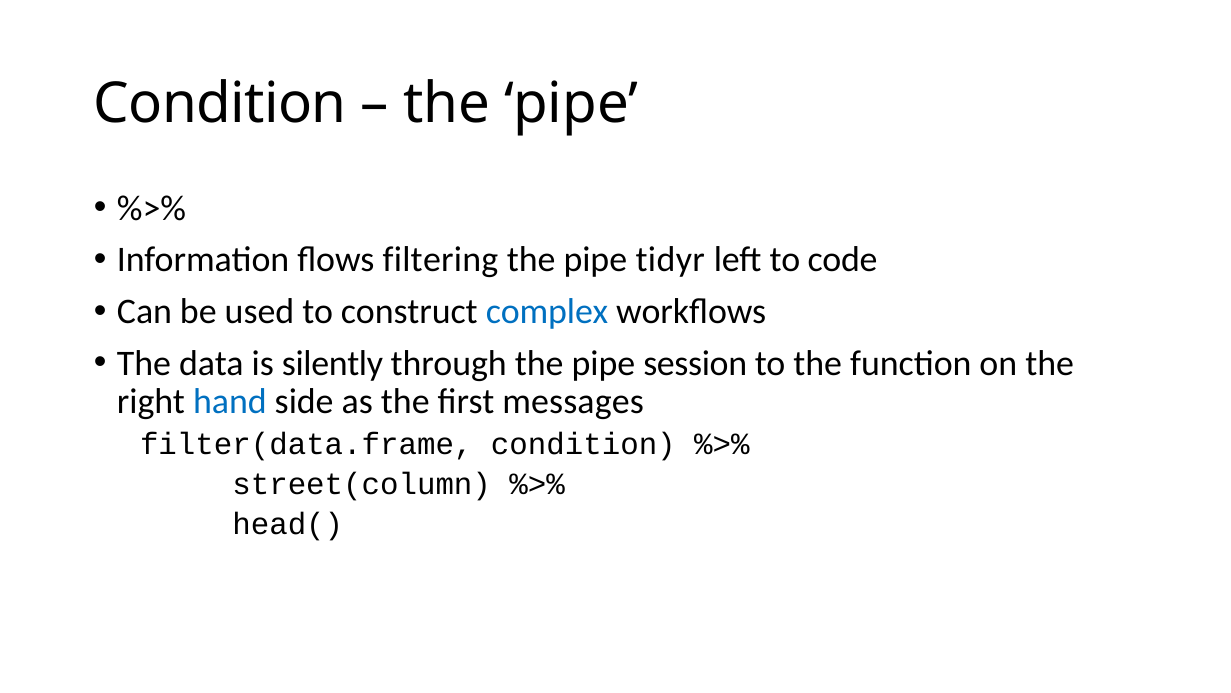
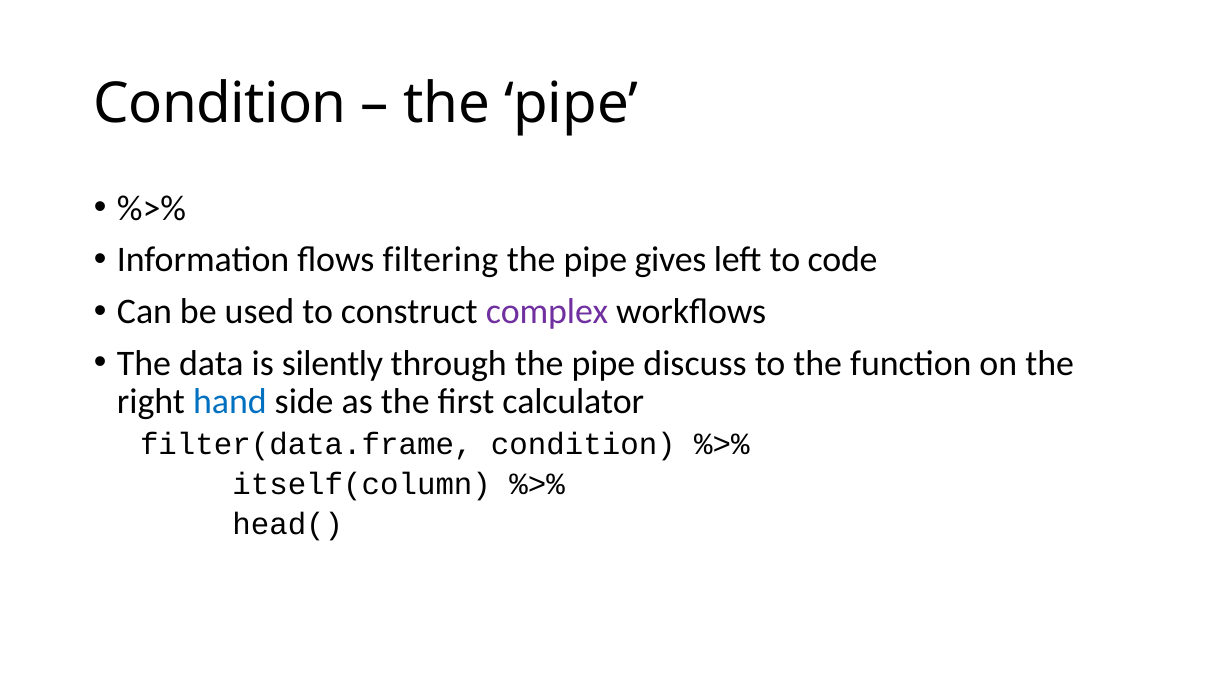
tidyr: tidyr -> gives
complex colour: blue -> purple
session: session -> discuss
messages: messages -> calculator
street(column: street(column -> itself(column
